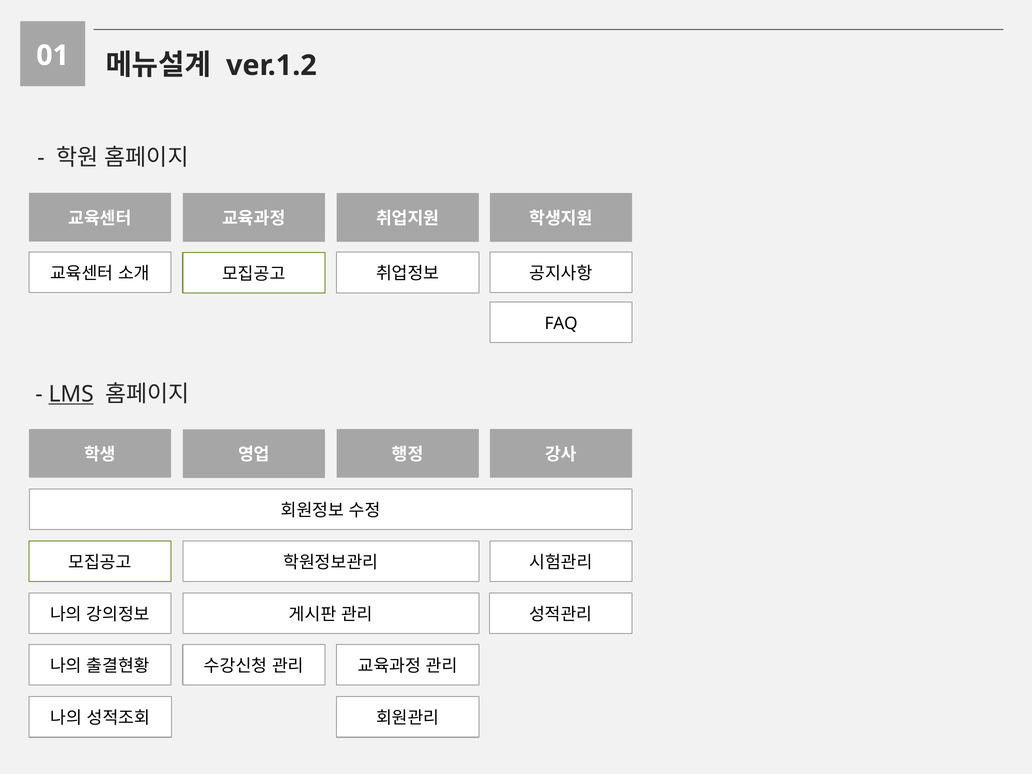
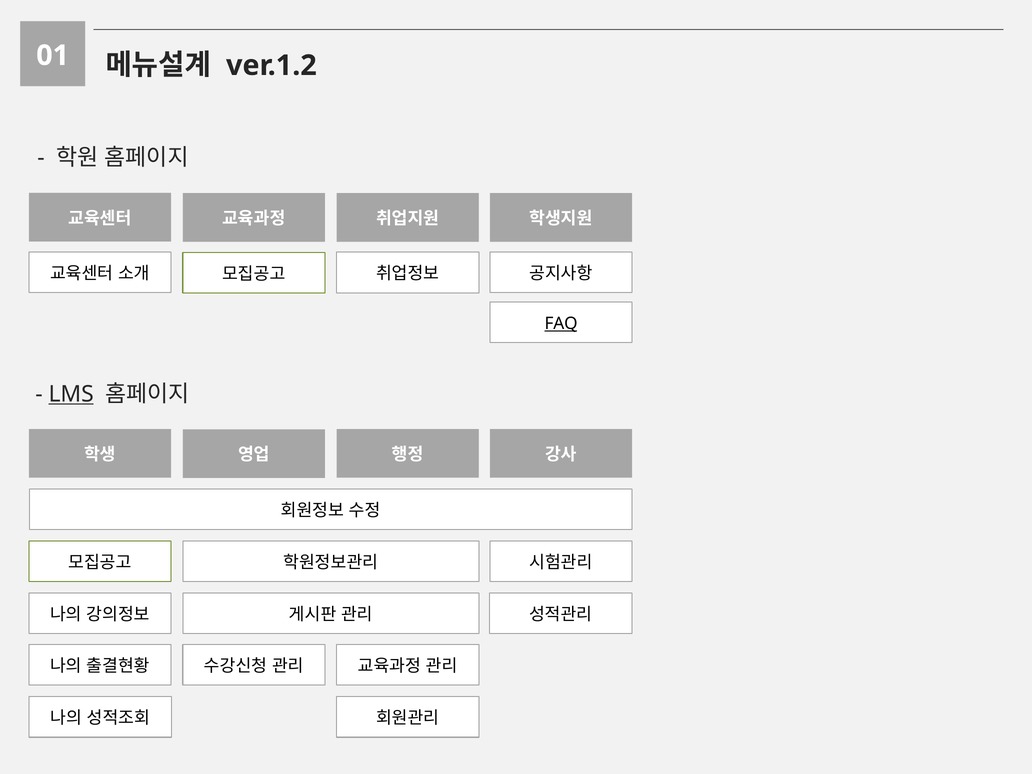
FAQ underline: none -> present
